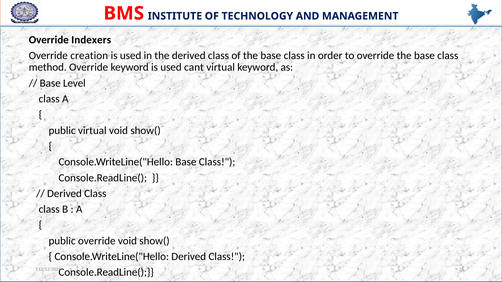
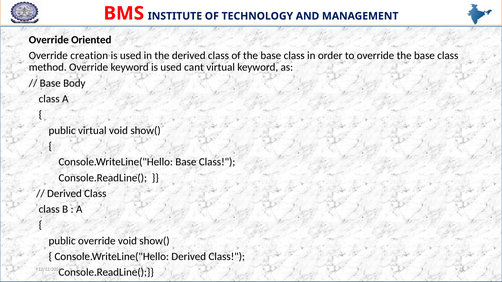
Indexers: Indexers -> Oriented
Level: Level -> Body
